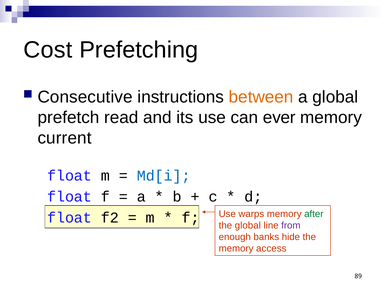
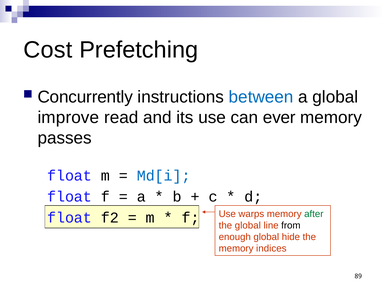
Consecutive: Consecutive -> Concurrently
between colour: orange -> blue
prefetch: prefetch -> improve
current: current -> passes
from colour: purple -> black
enough banks: banks -> global
access: access -> indices
